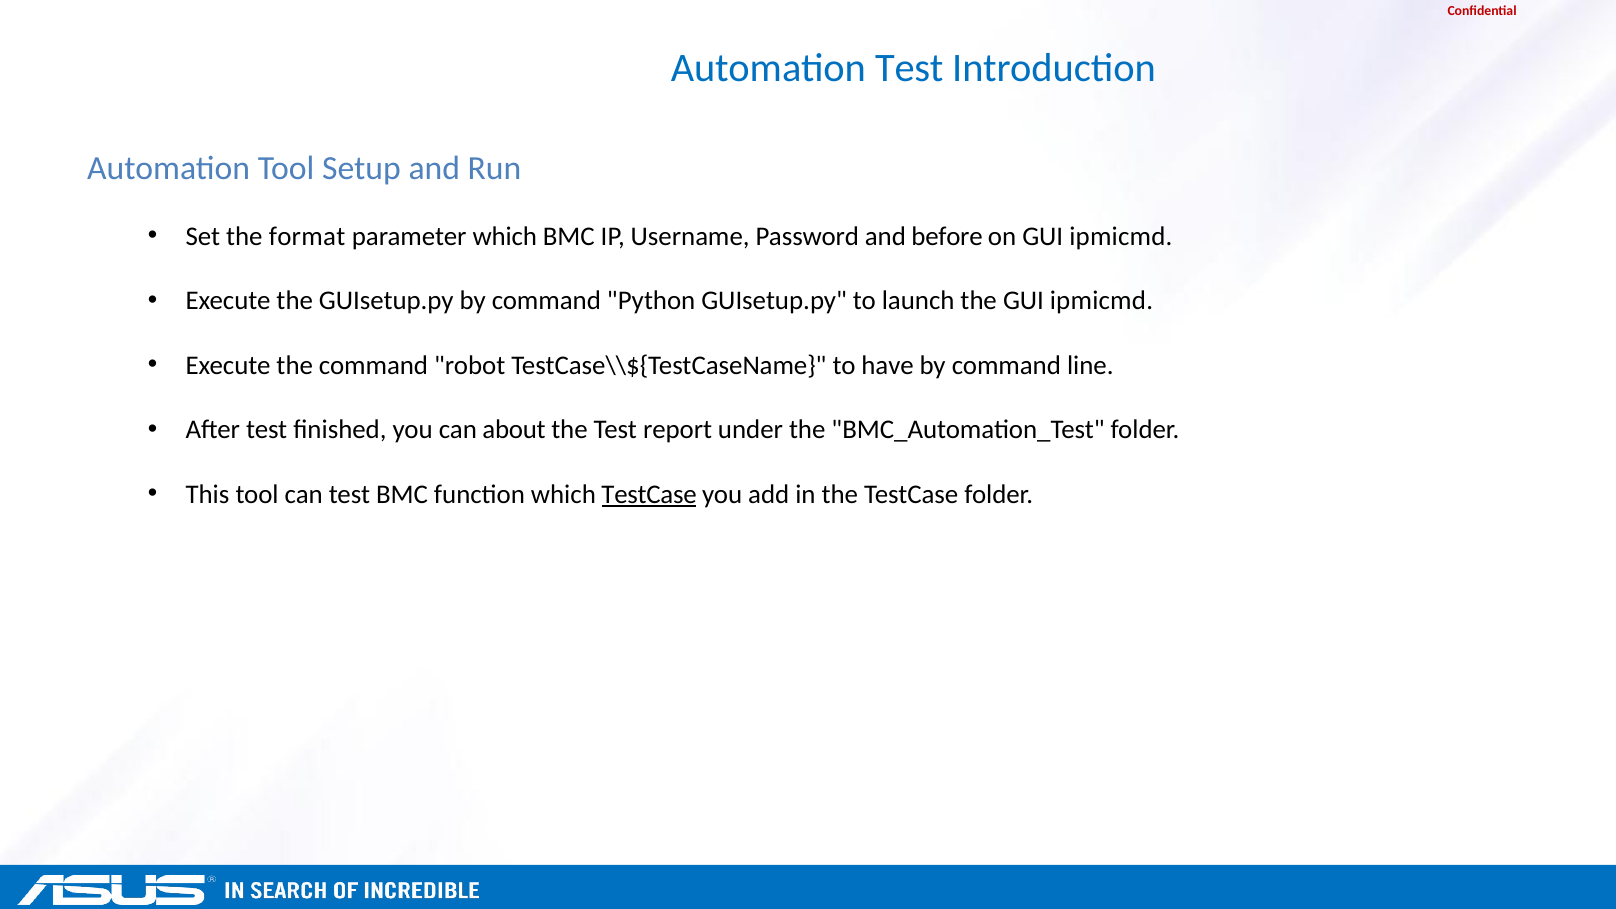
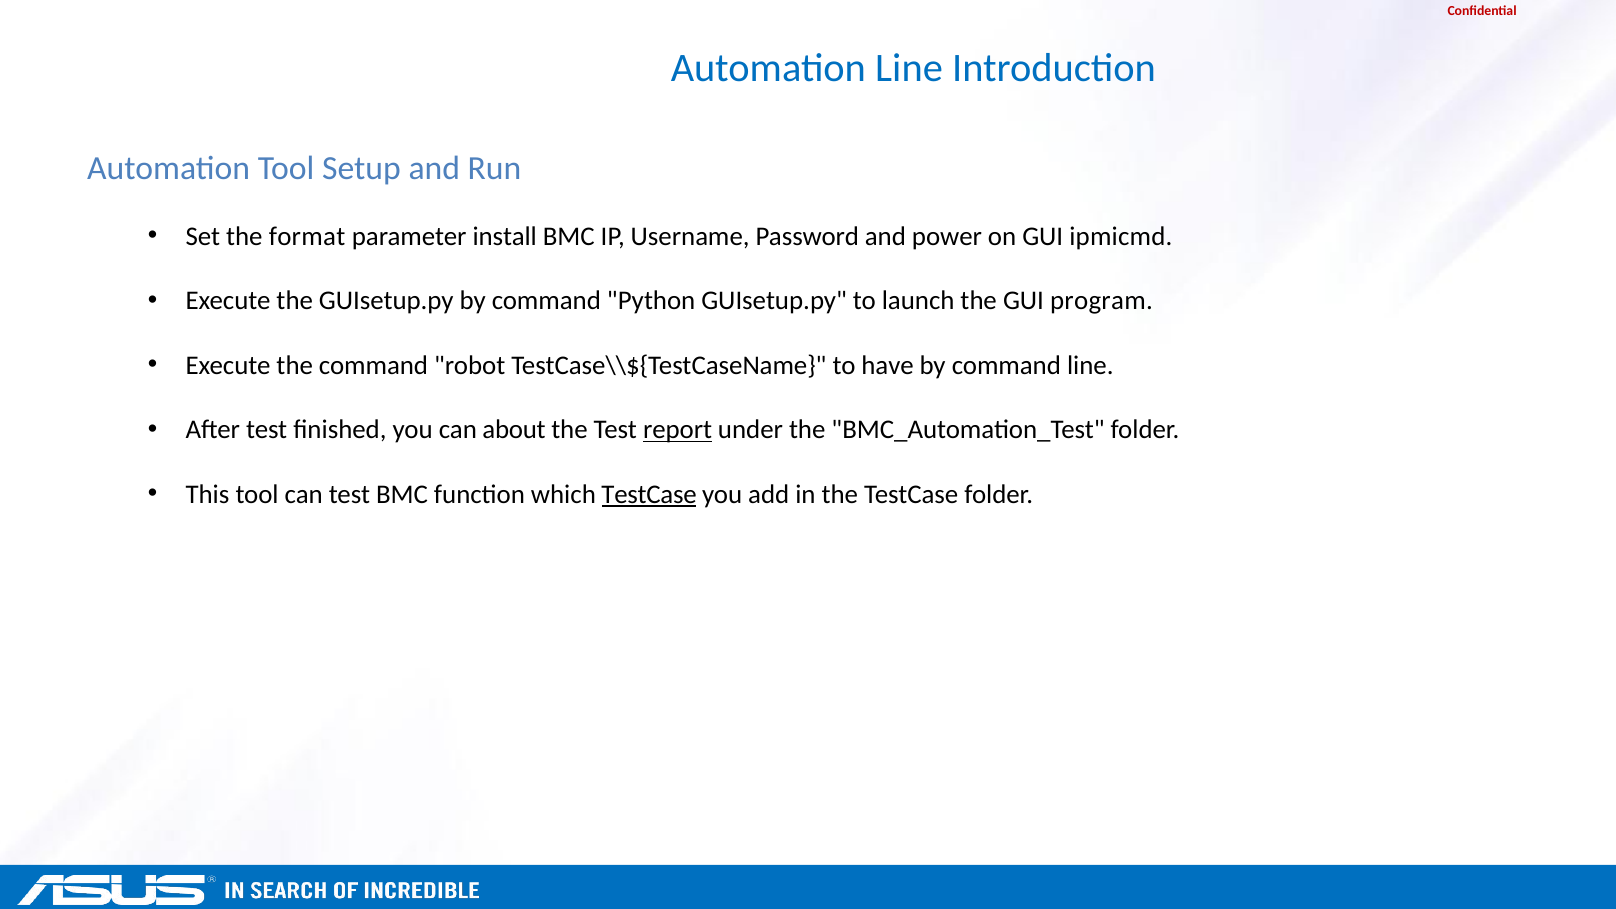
Automation Test: Test -> Line
parameter which: which -> install
before: before -> power
the GUI ipmicmd: ipmicmd -> program
report underline: none -> present
